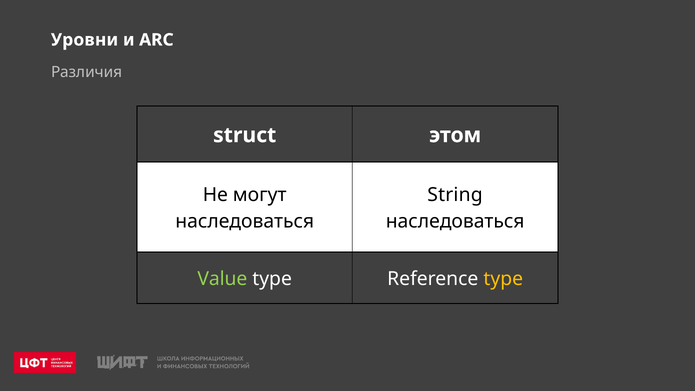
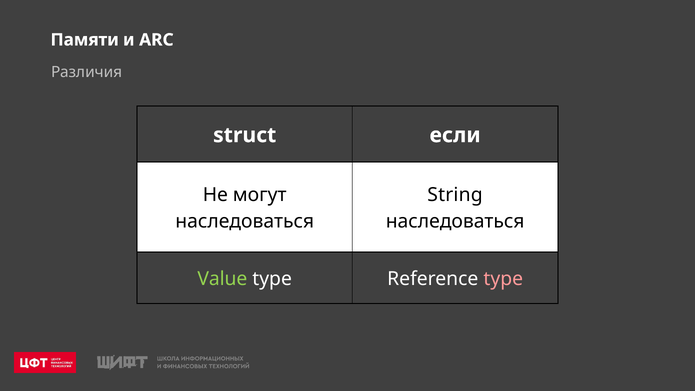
Уровни: Уровни -> Памяти
этом: этом -> если
type at (503, 279) colour: yellow -> pink
